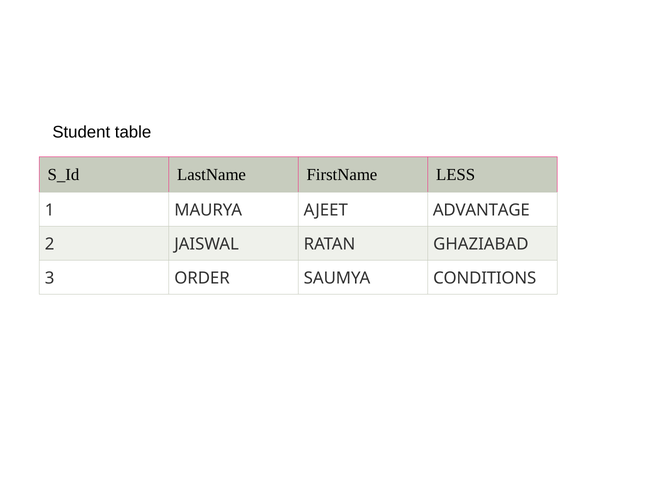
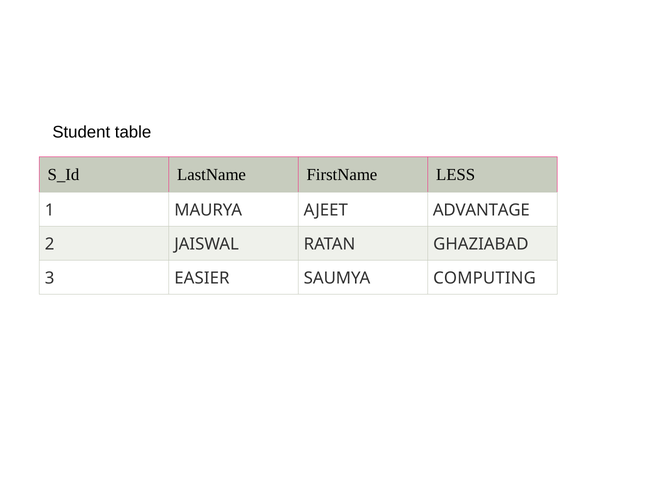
ORDER: ORDER -> EASIER
CONDITIONS: CONDITIONS -> COMPUTING
